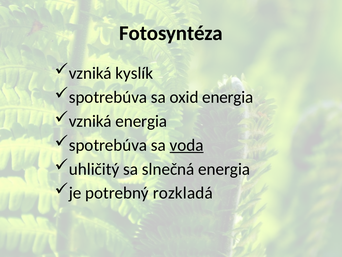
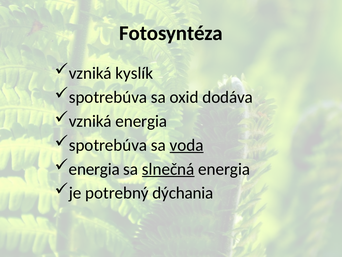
oxid energia: energia -> dodáva
uhličitý at (94, 169): uhličitý -> energia
slnečná underline: none -> present
rozkladá: rozkladá -> dýchania
